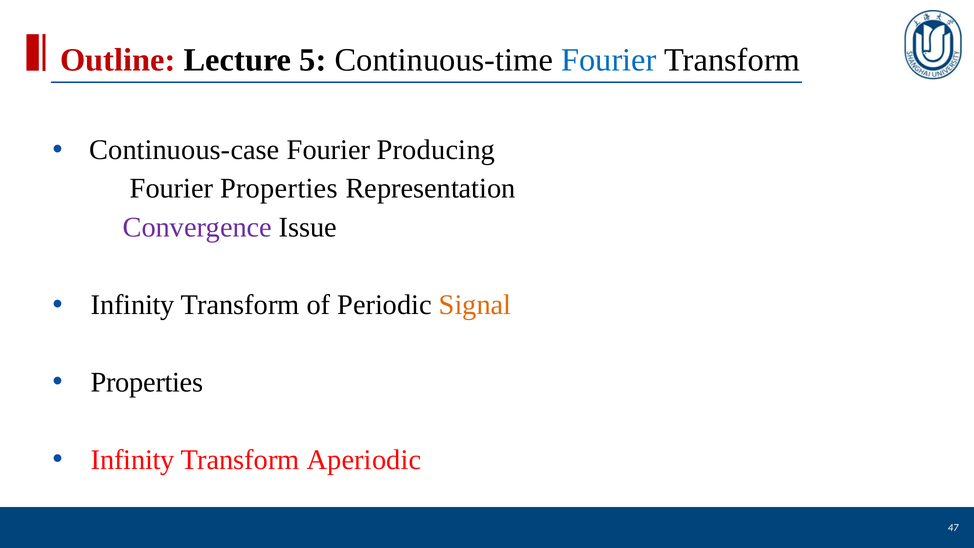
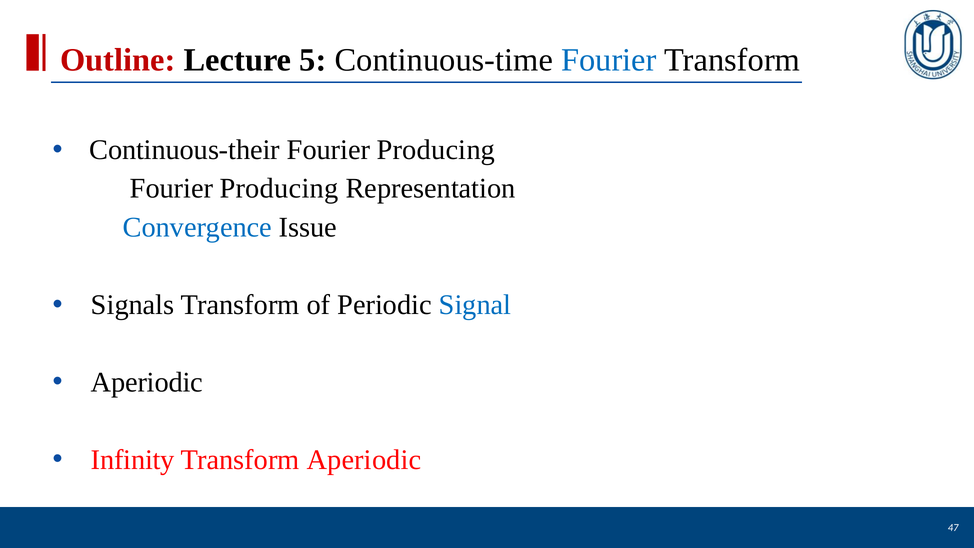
Continuous-case: Continuous-case -> Continuous-their
Properties at (279, 189): Properties -> Producing
Convergence colour: purple -> blue
Infinity at (133, 305): Infinity -> Signals
Signal colour: orange -> blue
Properties at (147, 382): Properties -> Aperiodic
